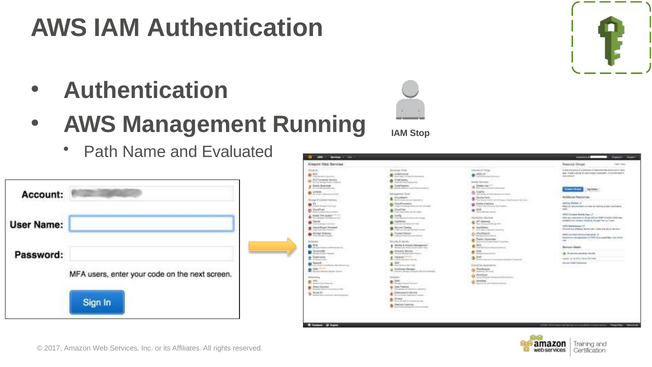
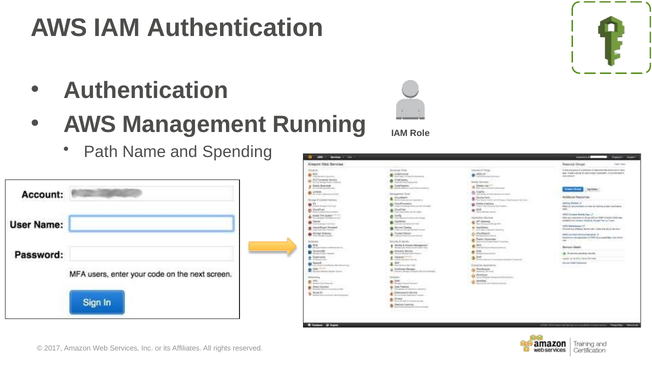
Stop: Stop -> Role
Evaluated: Evaluated -> Spending
